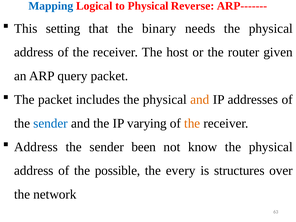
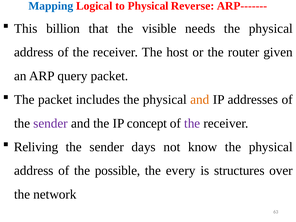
setting: setting -> billion
binary: binary -> visible
sender at (51, 123) colour: blue -> purple
varying: varying -> concept
the at (192, 123) colour: orange -> purple
Address at (36, 147): Address -> Reliving
been: been -> days
